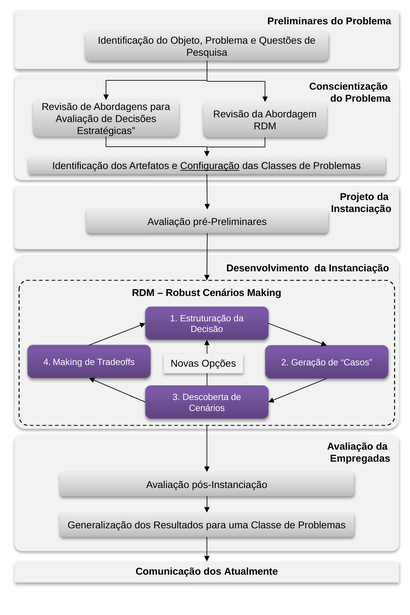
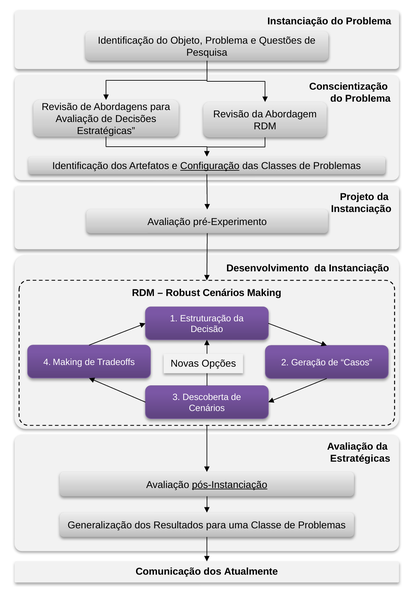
Preliminares at (298, 21): Preliminares -> Instanciação
pré-Preliminares: pré-Preliminares -> pré-Experimento
Empregadas at (360, 459): Empregadas -> Estratégicas
pós-Instanciação underline: none -> present
